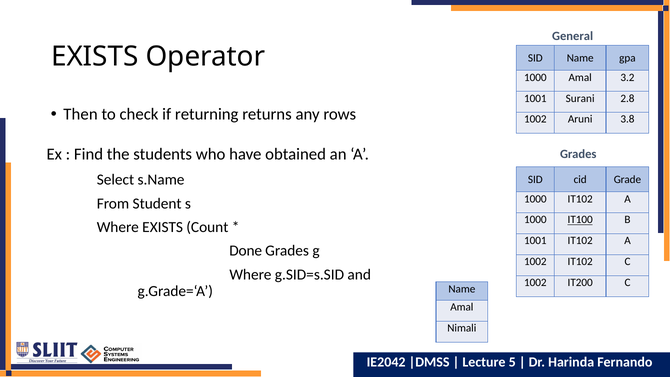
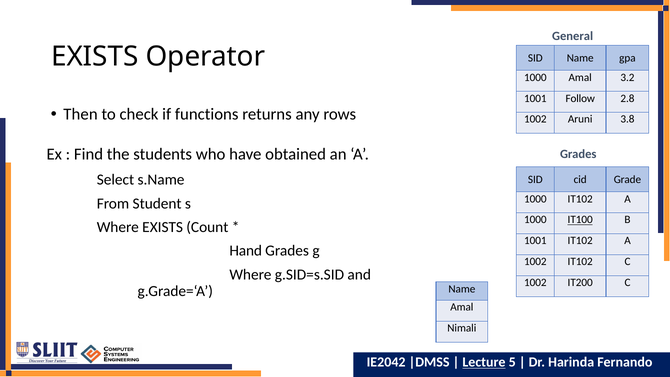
Surani: Surani -> Follow
returning: returning -> functions
Done: Done -> Hand
Lecture underline: none -> present
